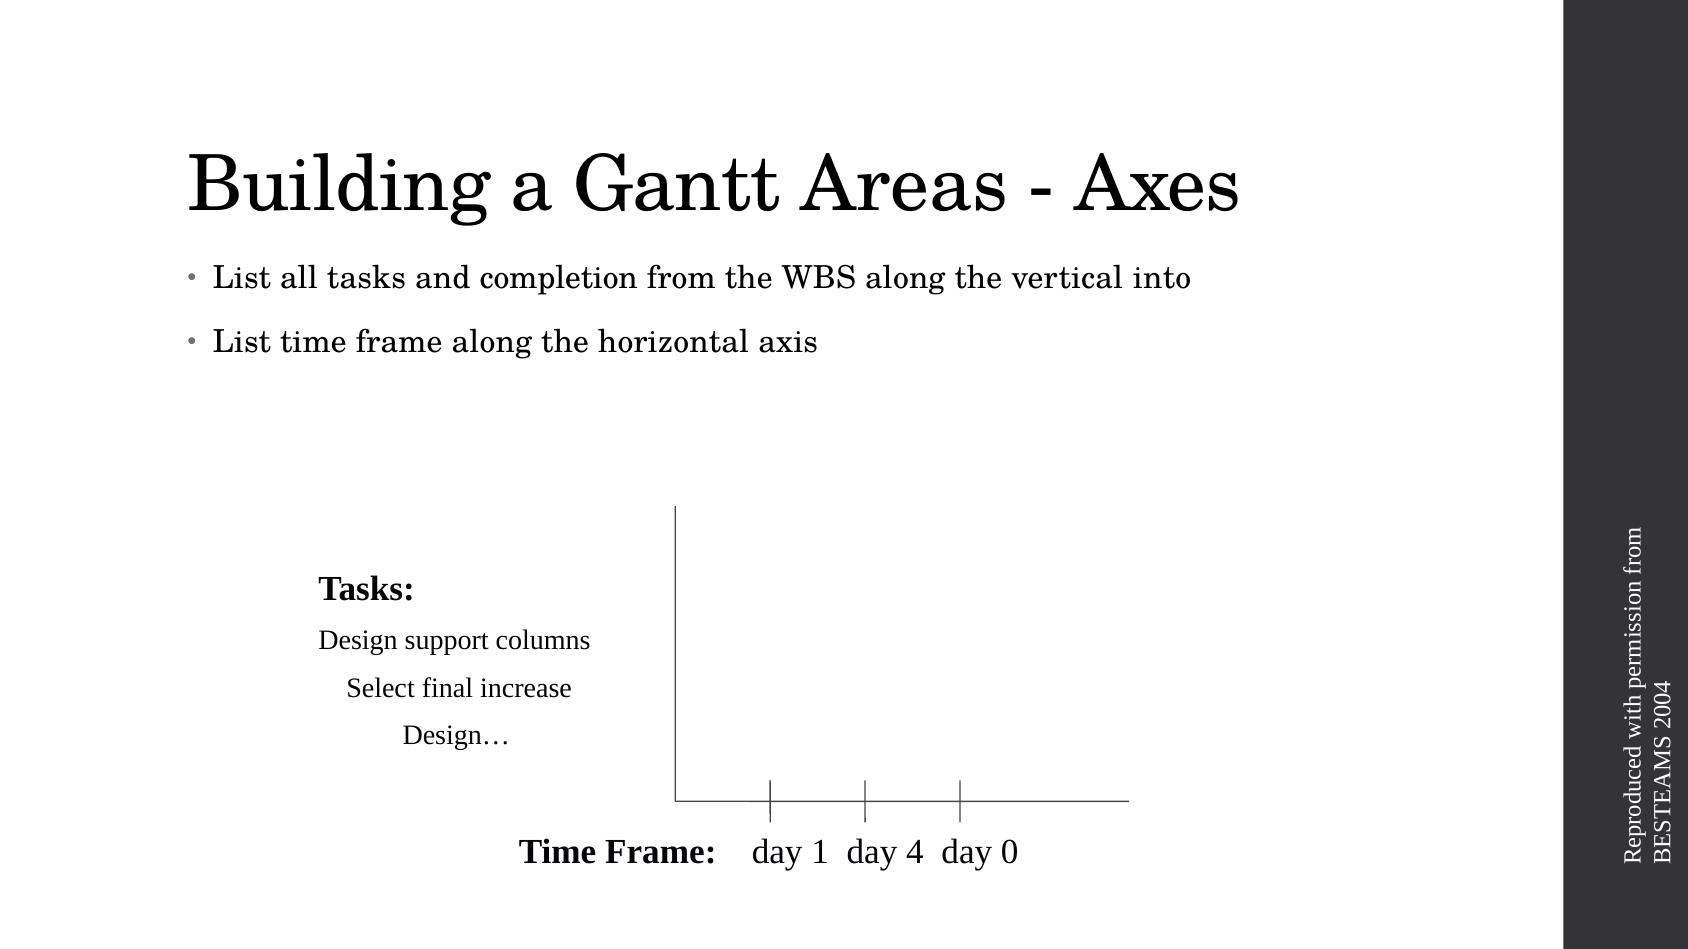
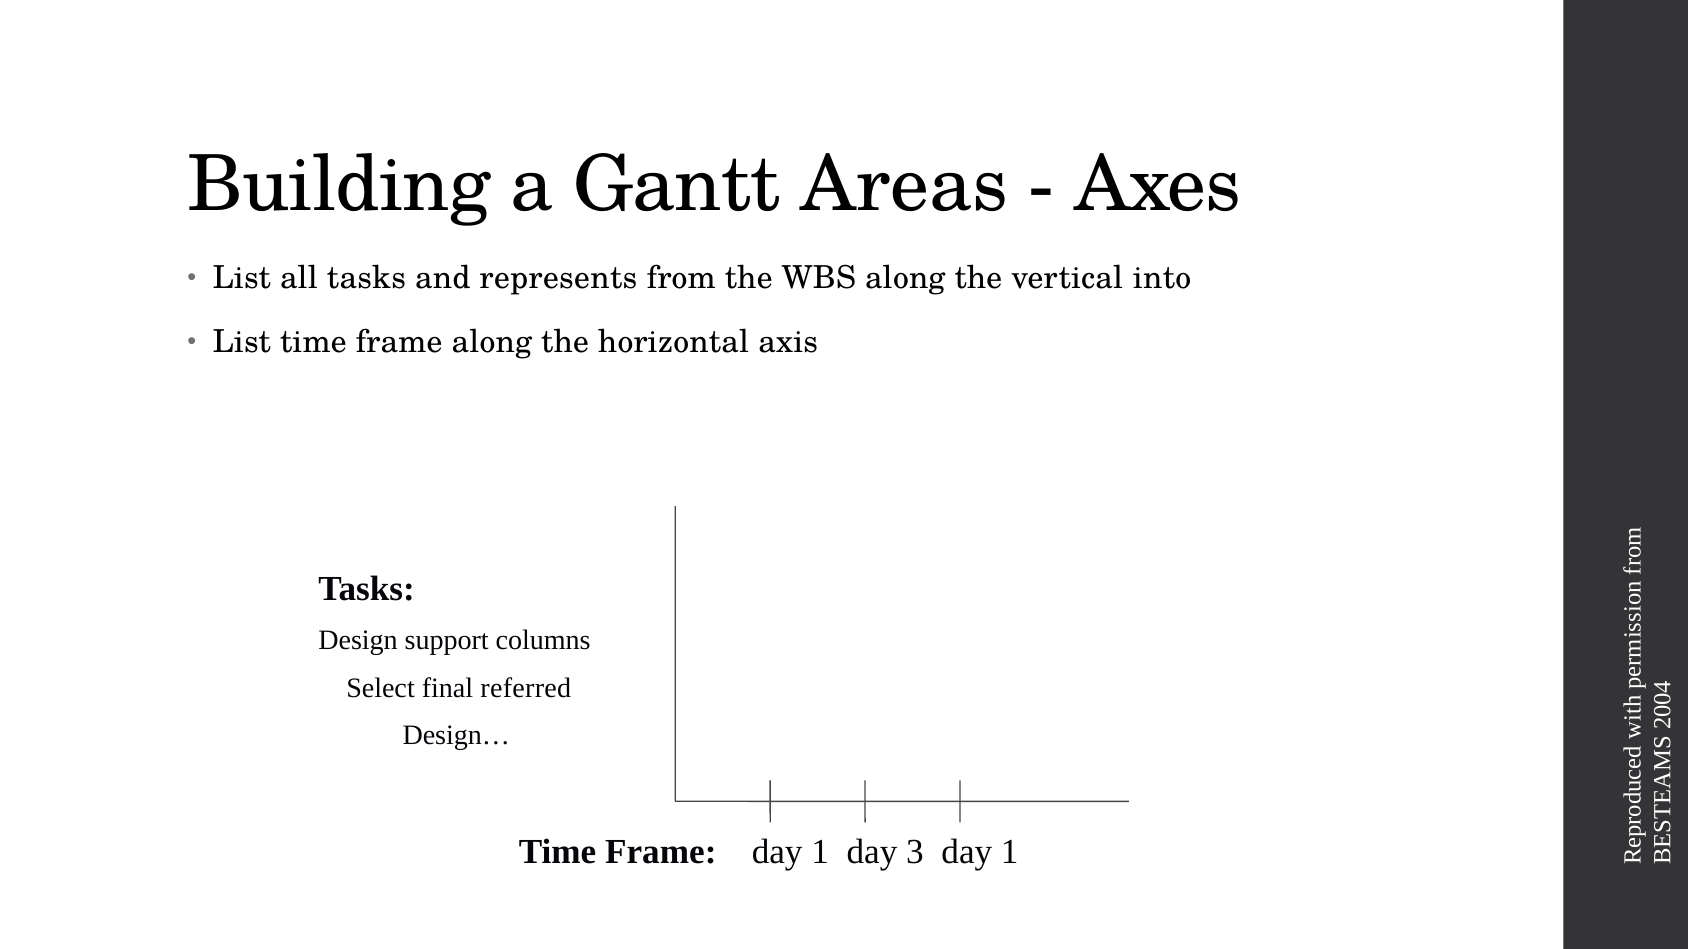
completion: completion -> represents
increase: increase -> referred
day 4: 4 -> 3
0 at (1010, 853): 0 -> 1
